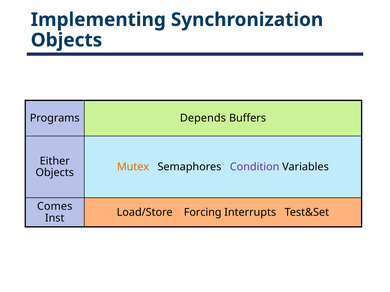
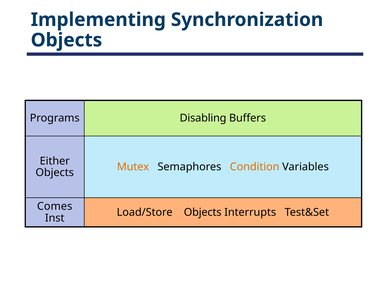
Depends: Depends -> Disabling
Condition colour: purple -> orange
Load/Store Forcing: Forcing -> Objects
